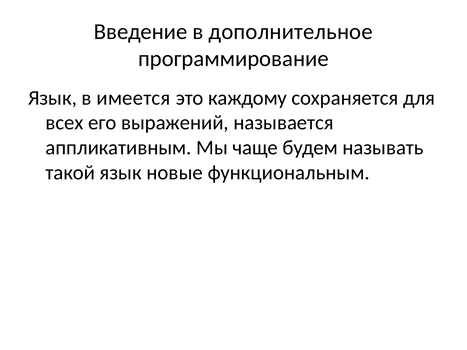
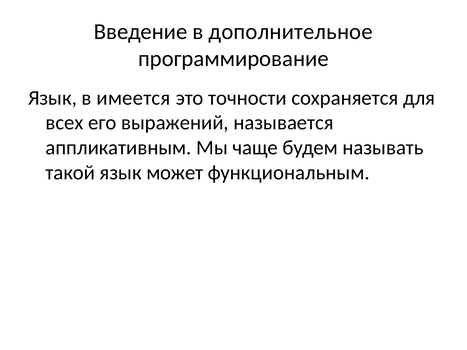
каждому: каждому -> точности
новые: новые -> может
